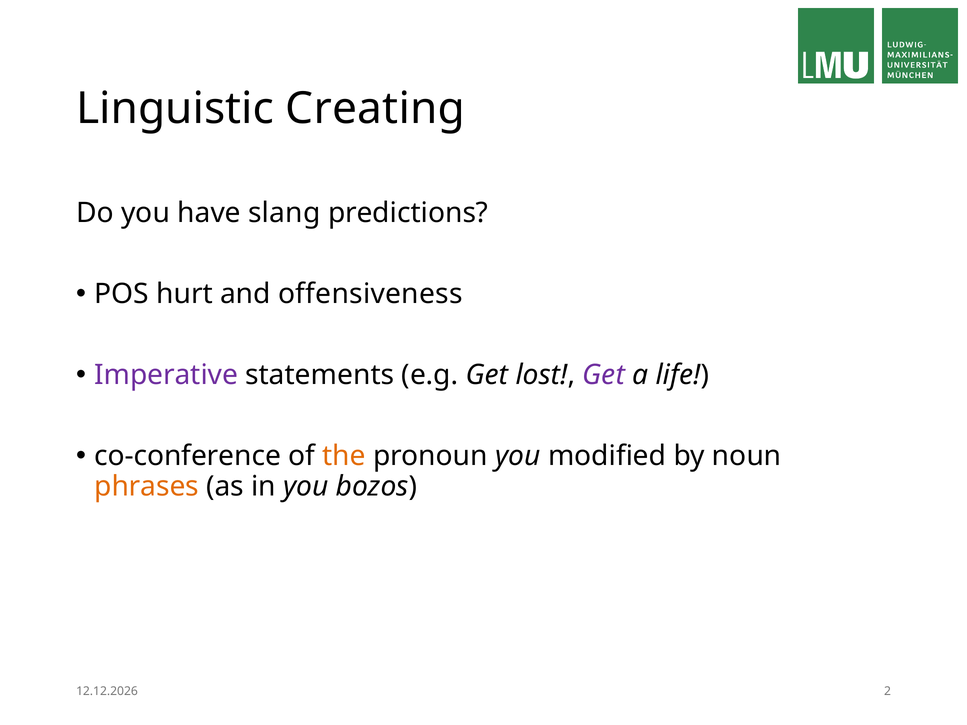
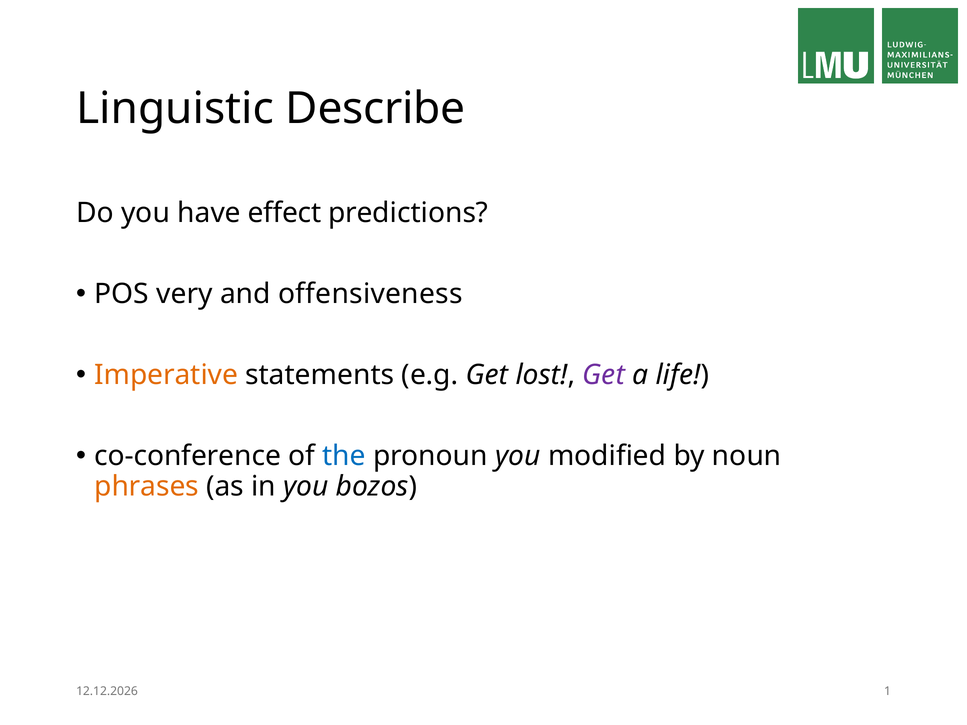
Creating: Creating -> Describe
slang: slang -> effect
hurt: hurt -> very
Imperative colour: purple -> orange
the colour: orange -> blue
2: 2 -> 1
